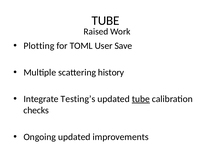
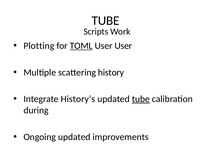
Raised: Raised -> Scripts
TOML underline: none -> present
User Save: Save -> User
Testing’s: Testing’s -> History’s
checks: checks -> during
